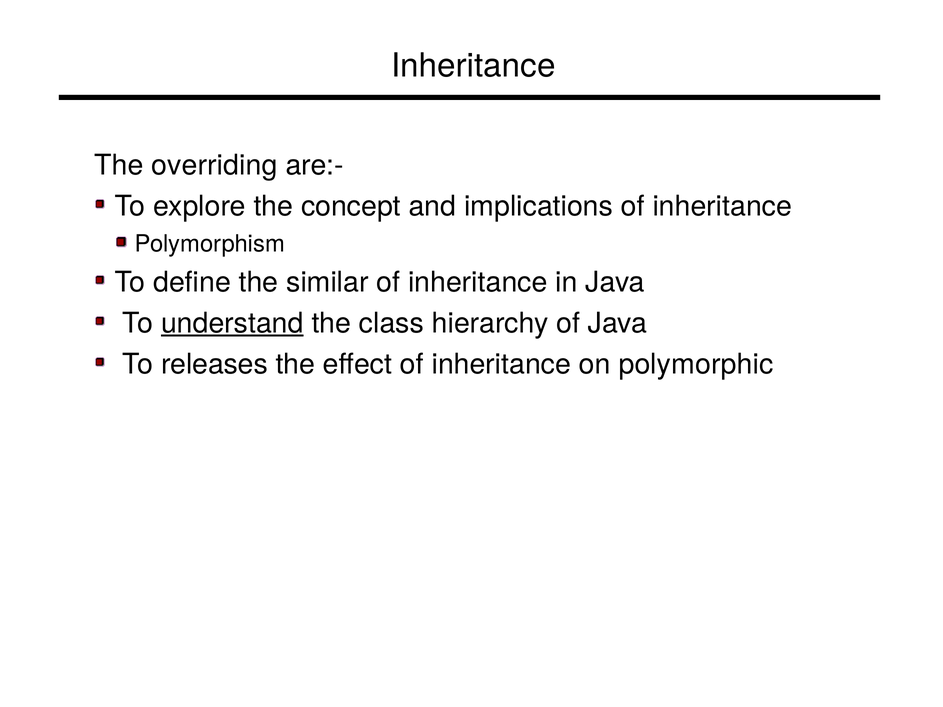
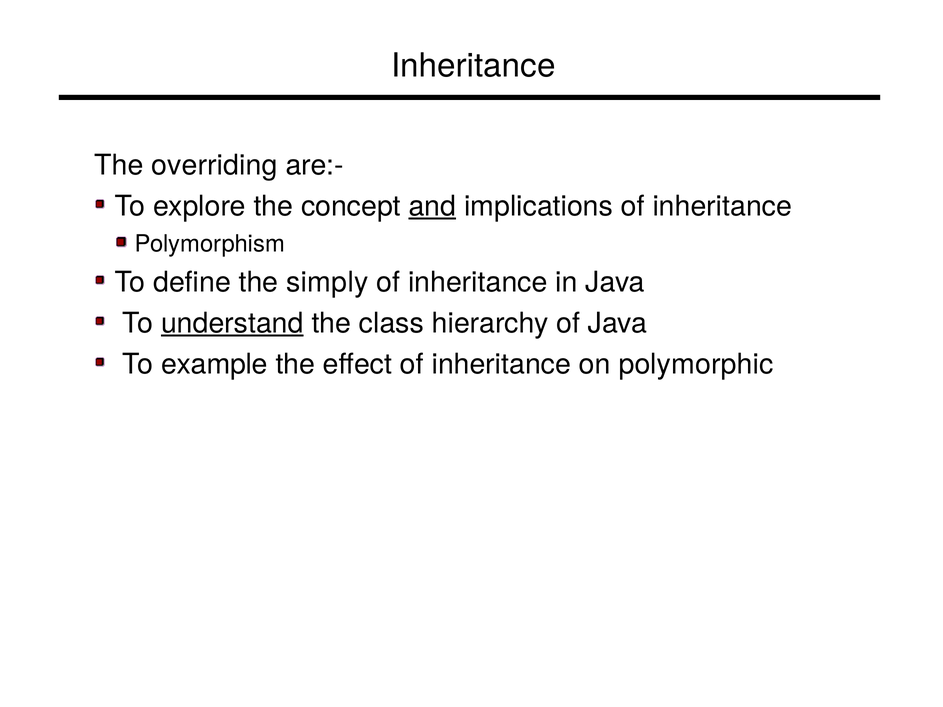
and underline: none -> present
similar: similar -> simply
releases: releases -> example
